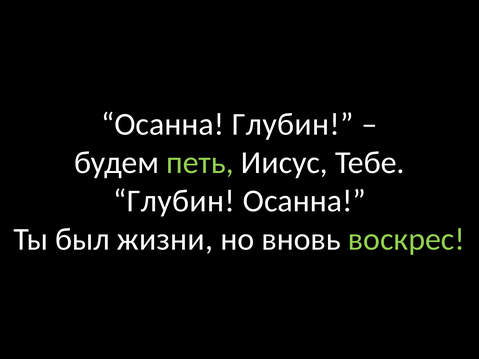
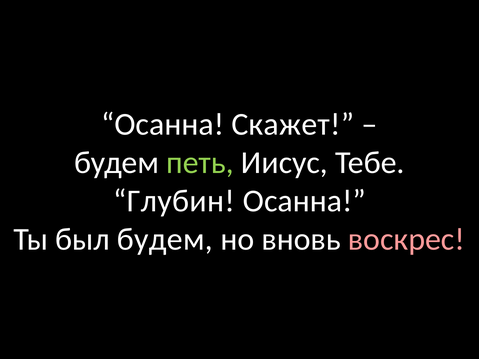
Осанна Глубин: Глубин -> Скажет
был жизни: жизни -> будем
воскрес colour: light green -> pink
